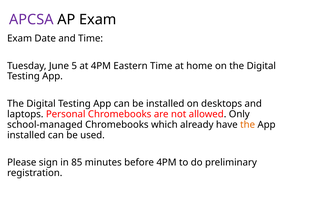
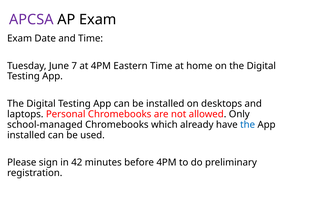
5: 5 -> 7
the at (248, 124) colour: orange -> blue
85: 85 -> 42
